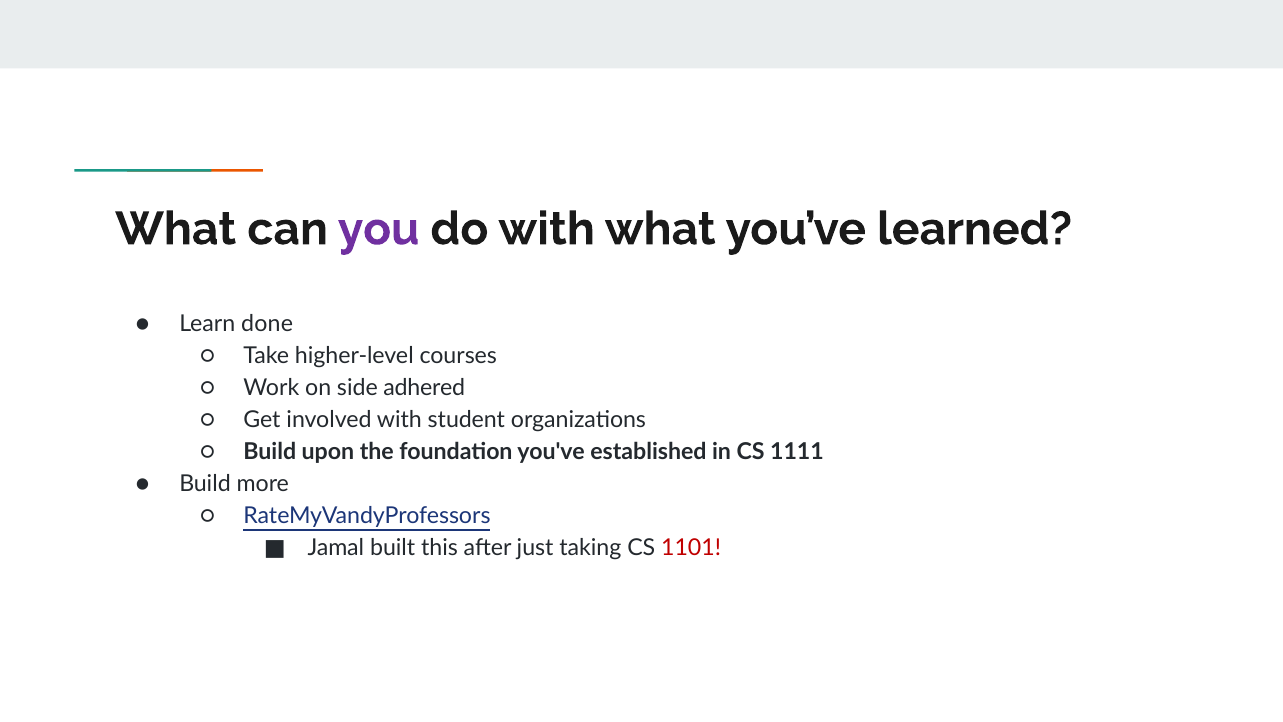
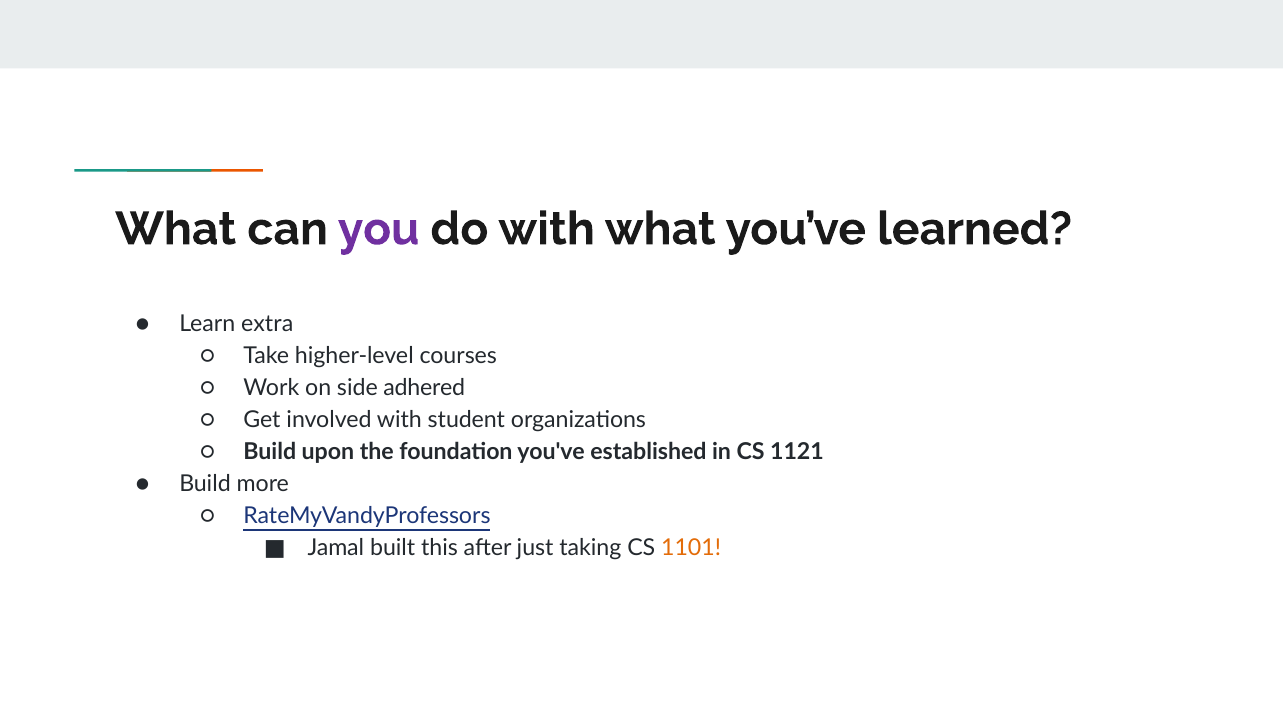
done: done -> extra
1111: 1111 -> 1121
1101 colour: red -> orange
